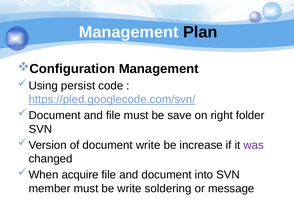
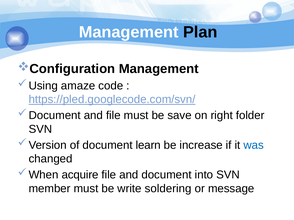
persist: persist -> amaze
document write: write -> learn
was colour: purple -> blue
